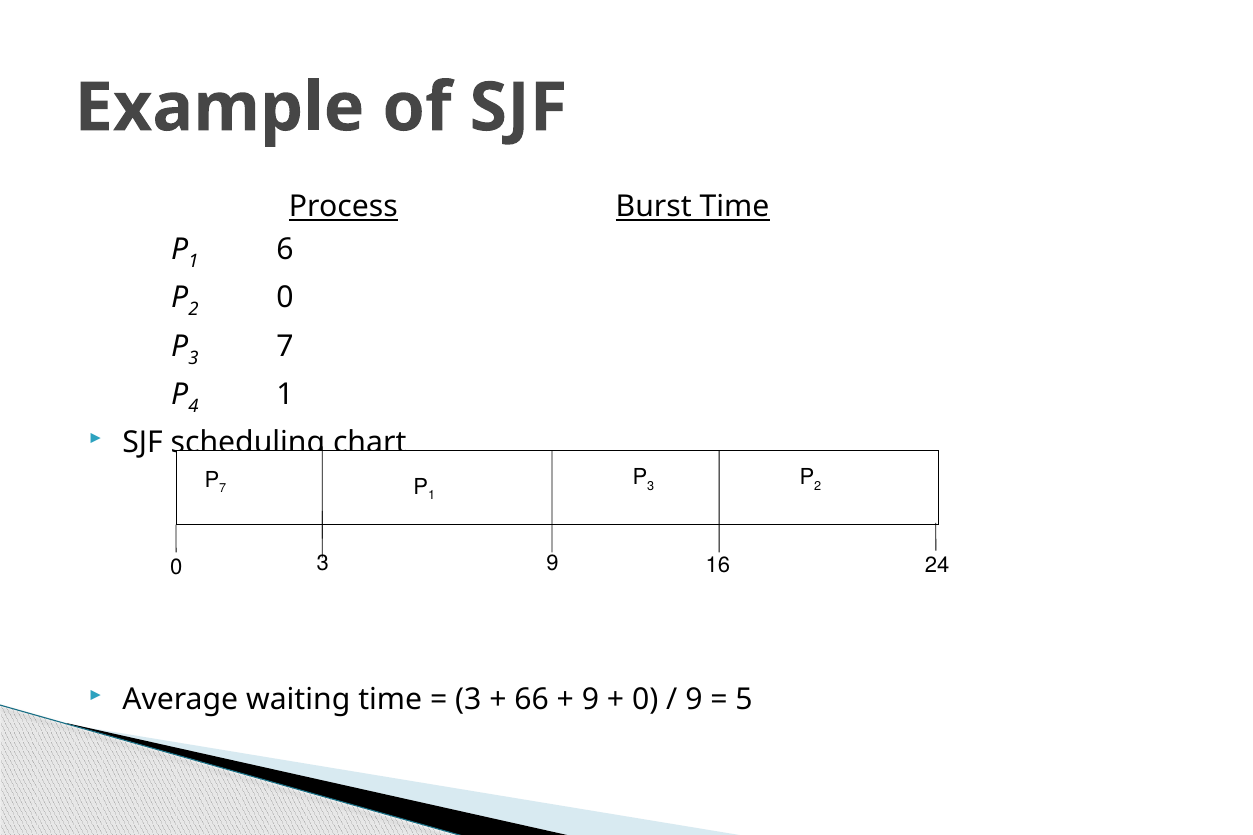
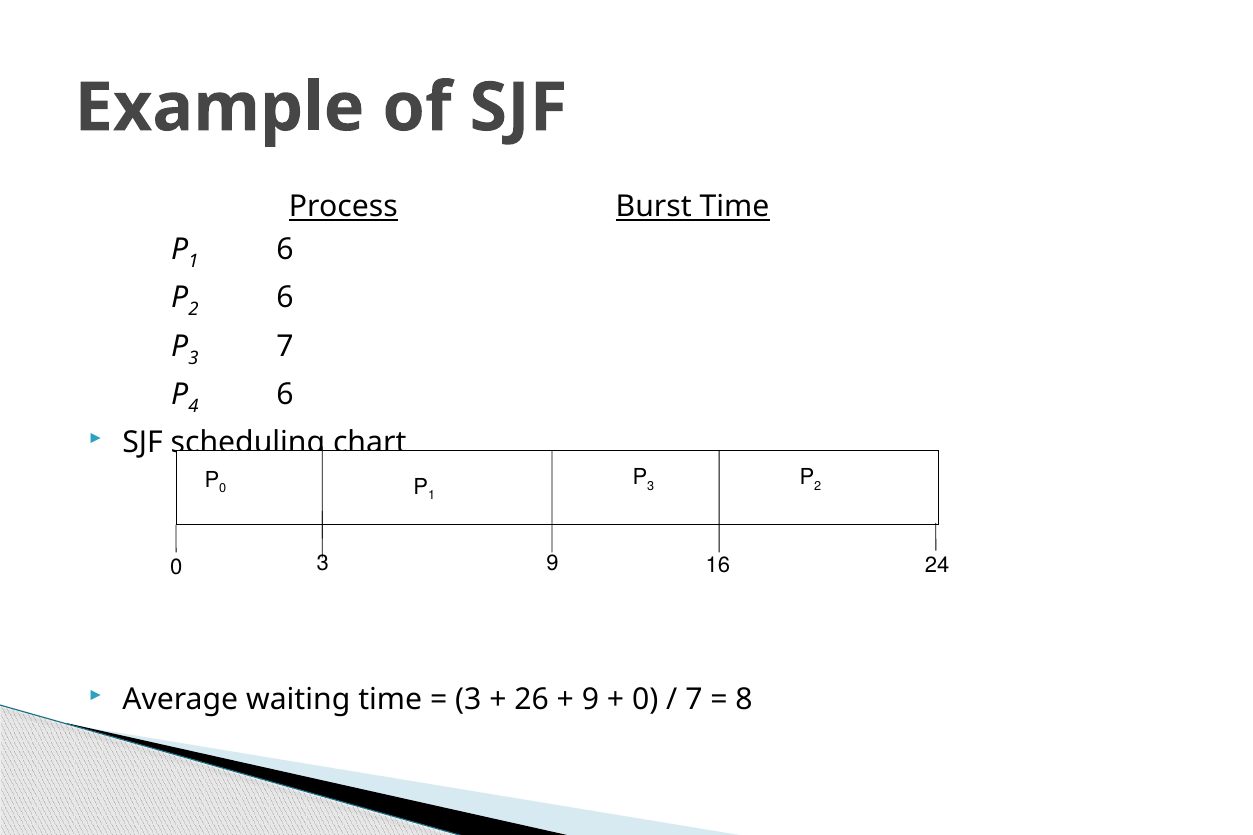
2.0 0: 0 -> 6
5.0 1: 1 -> 6
7 at (223, 489): 7 -> 0
66: 66 -> 26
9 at (694, 700): 9 -> 7
5: 5 -> 8
